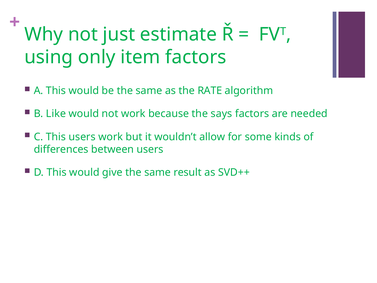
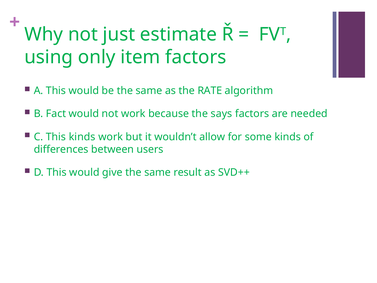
Like: Like -> Fact
This users: users -> kinds
